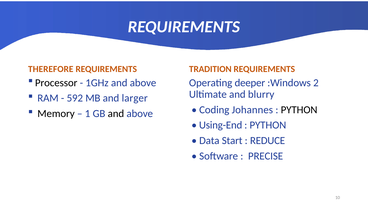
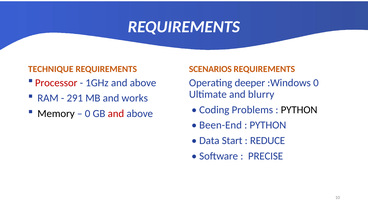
THEREFORE: THEREFORE -> TECHNIQUE
TRADITION: TRADITION -> SCENARIOS
Processor colour: black -> red
:Windows 2: 2 -> 0
592: 592 -> 291
larger: larger -> works
Johannes: Johannes -> Problems
1 at (88, 114): 1 -> 0
and at (116, 114) colour: black -> red
Using-End: Using-End -> Been-End
